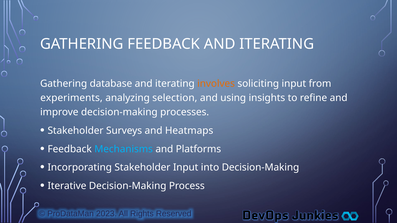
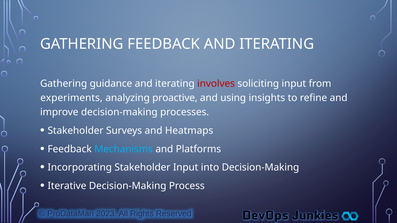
database: database -> guidance
involves colour: orange -> red
selection: selection -> proactive
